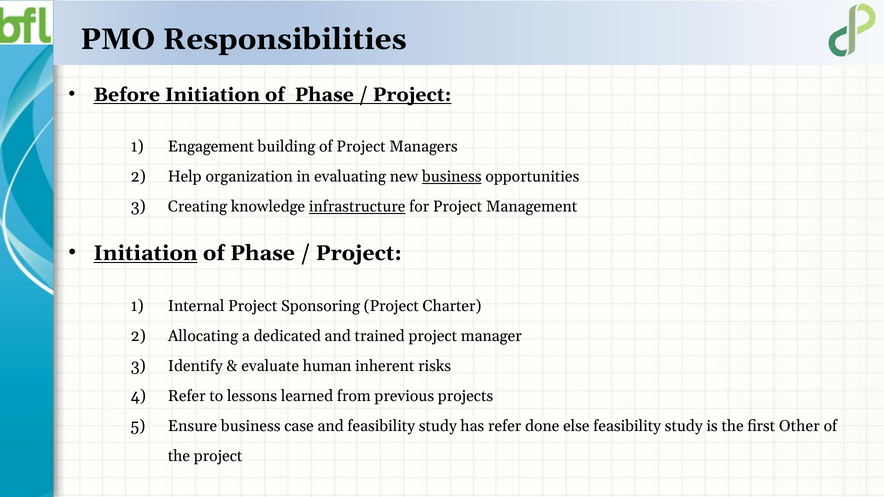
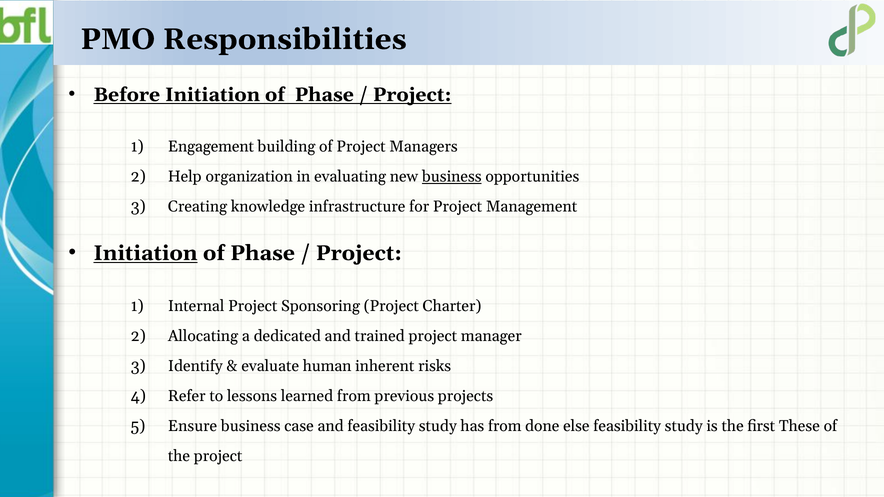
infrastructure underline: present -> none
has refer: refer -> from
Other: Other -> These
